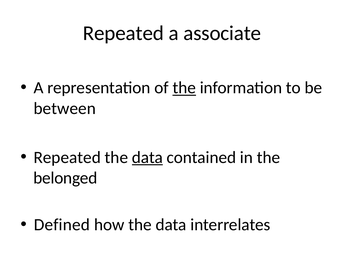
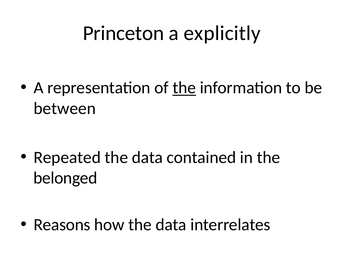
Repeated at (123, 33): Repeated -> Princeton
associate: associate -> explicitly
data at (147, 157) underline: present -> none
Defined: Defined -> Reasons
